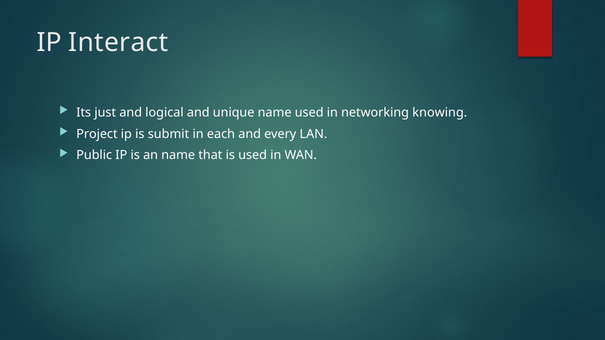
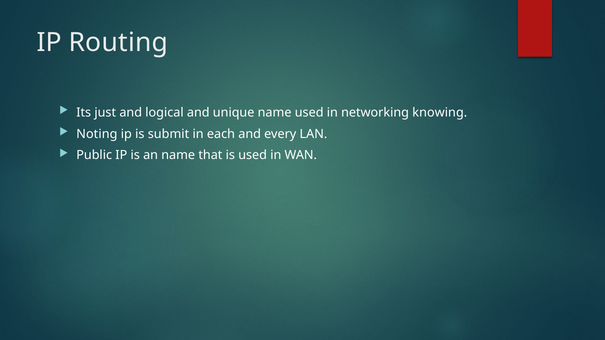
Interact: Interact -> Routing
Project: Project -> Noting
